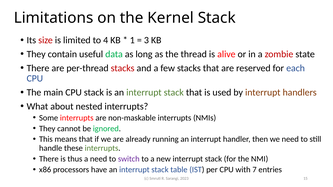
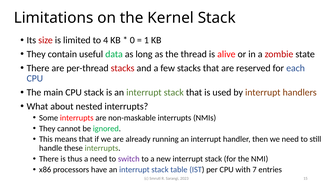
1: 1 -> 0
3: 3 -> 1
